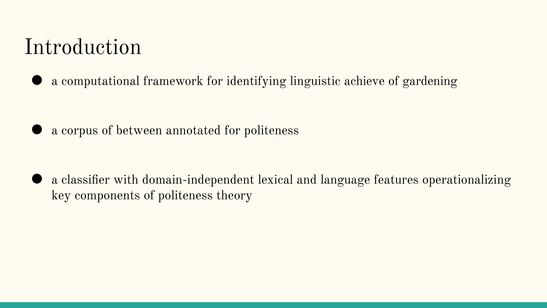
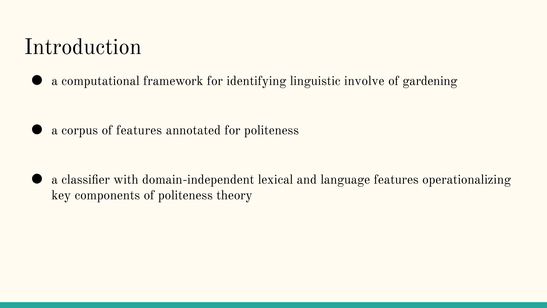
achieve: achieve -> involve
of between: between -> features
